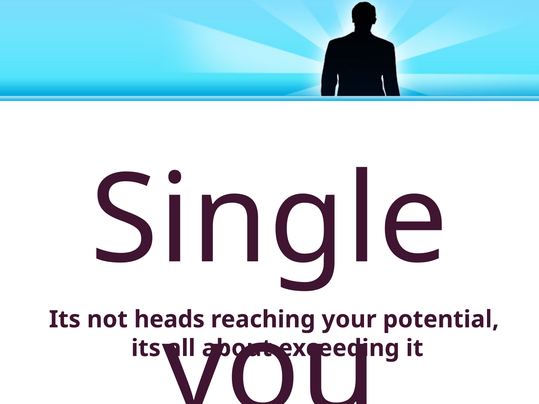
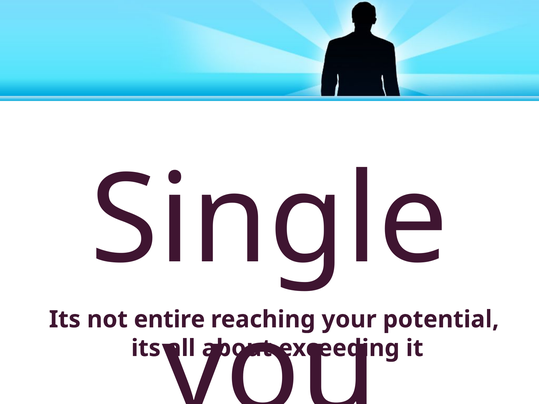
heads: heads -> entire
